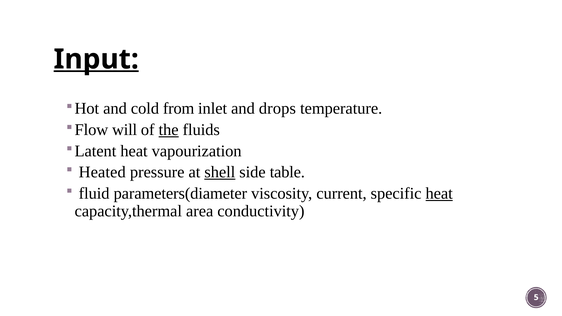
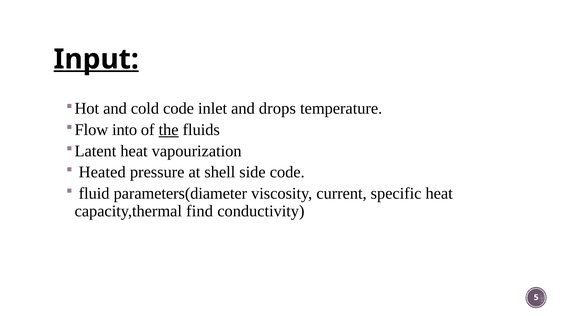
cold from: from -> code
will: will -> into
shell underline: present -> none
side table: table -> code
heat at (439, 193) underline: present -> none
area: area -> find
